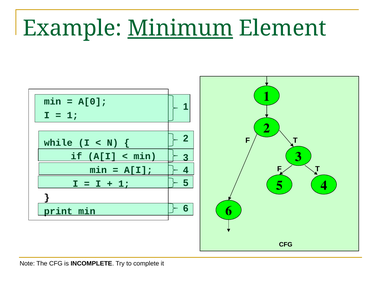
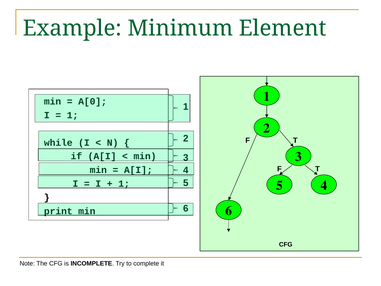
Minimum underline: present -> none
